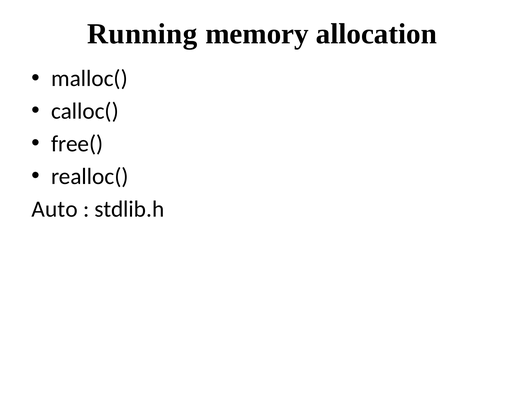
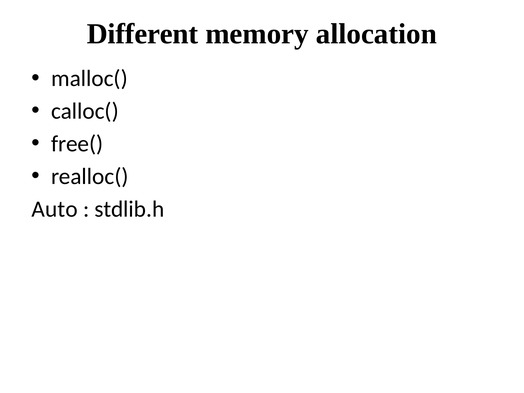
Running: Running -> Different
